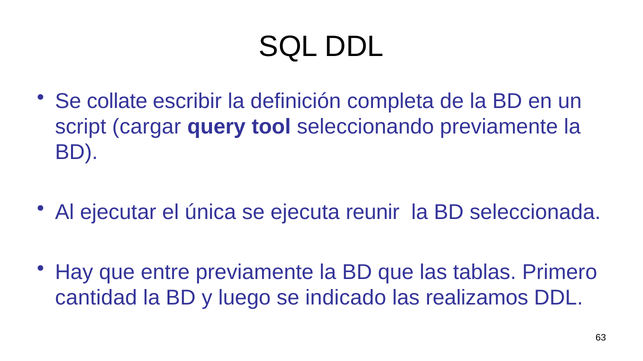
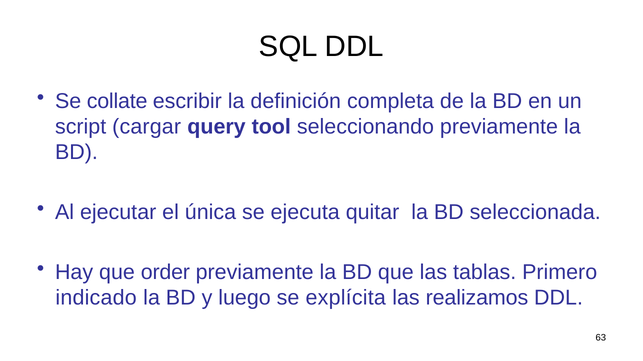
reunir: reunir -> quitar
entre: entre -> order
cantidad: cantidad -> indicado
indicado: indicado -> explícita
